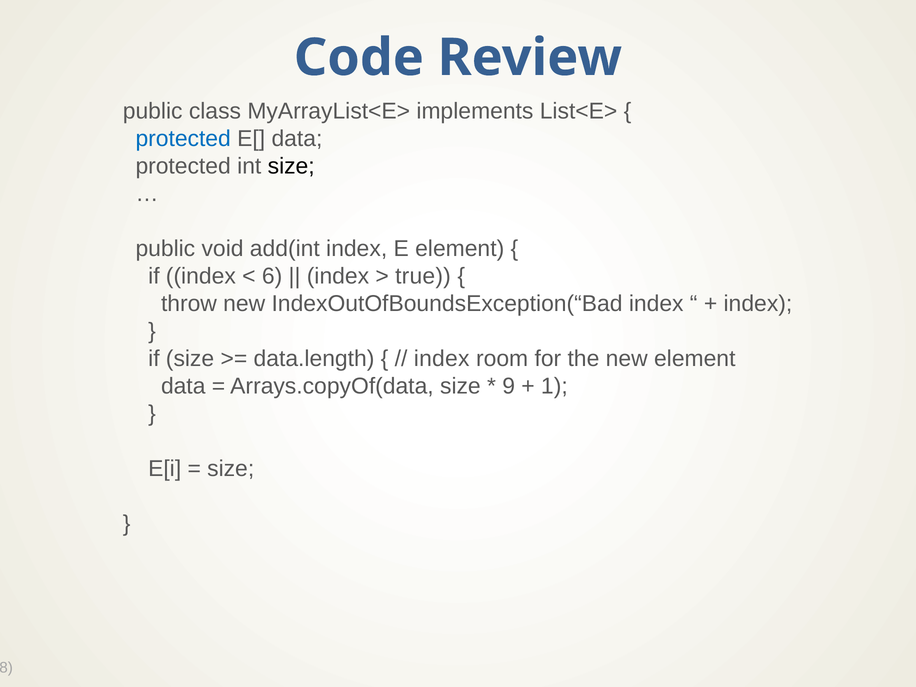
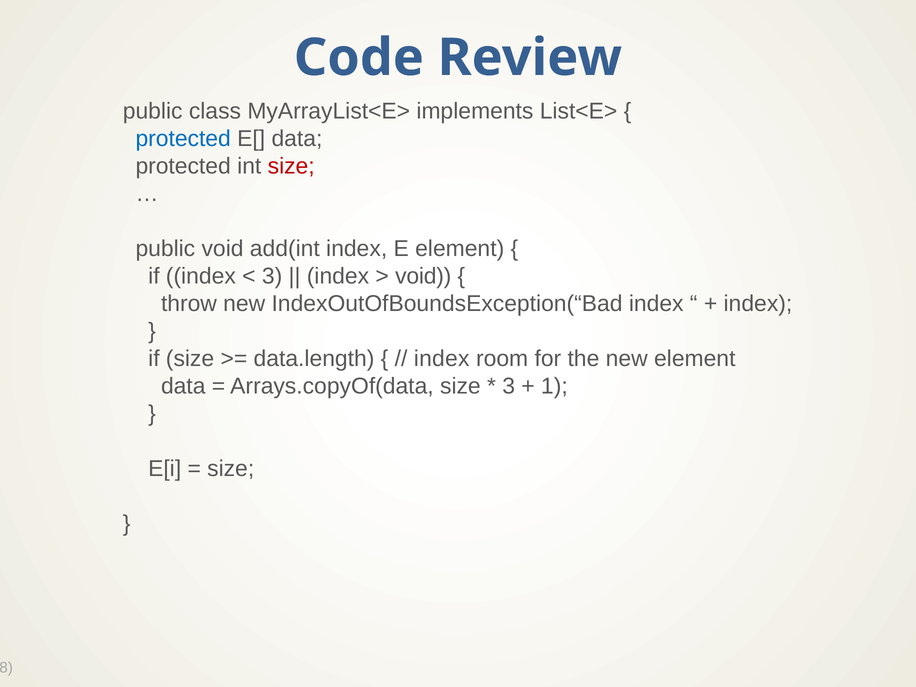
size at (291, 166) colour: black -> red
6 at (272, 276): 6 -> 3
true at (423, 276): true -> void
9 at (509, 386): 9 -> 3
